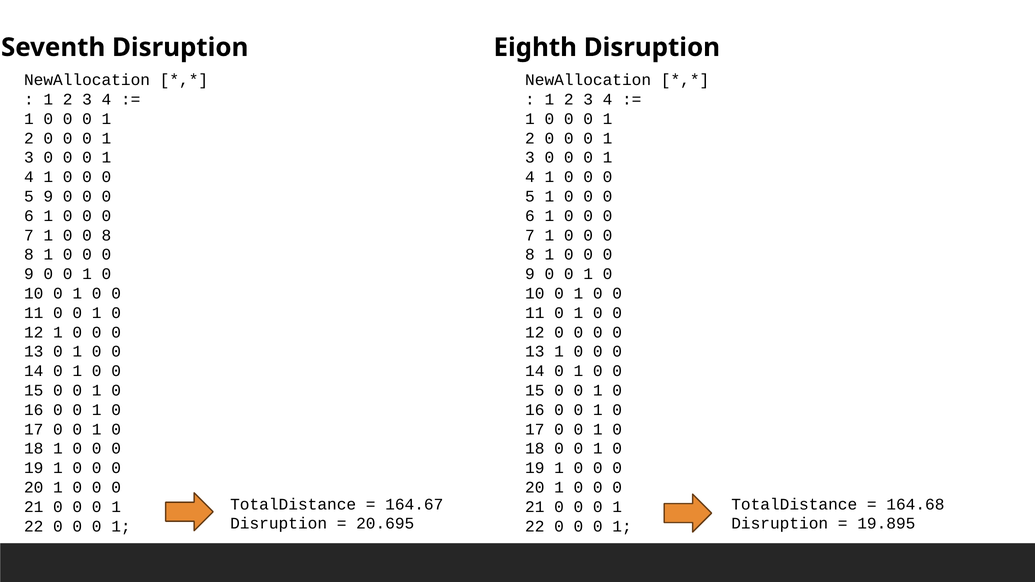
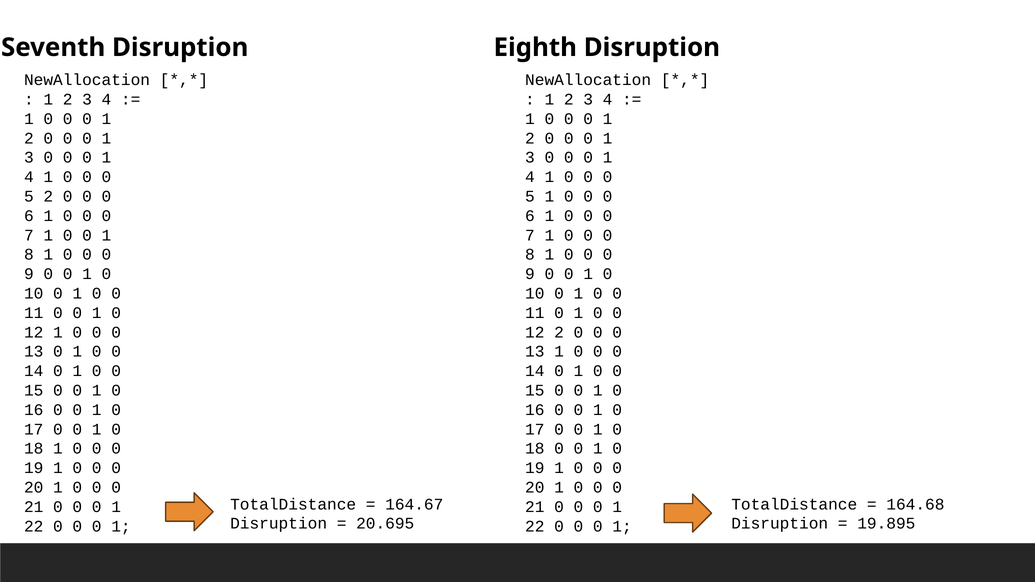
5 9: 9 -> 2
1 0 0 8: 8 -> 1
12 0: 0 -> 2
